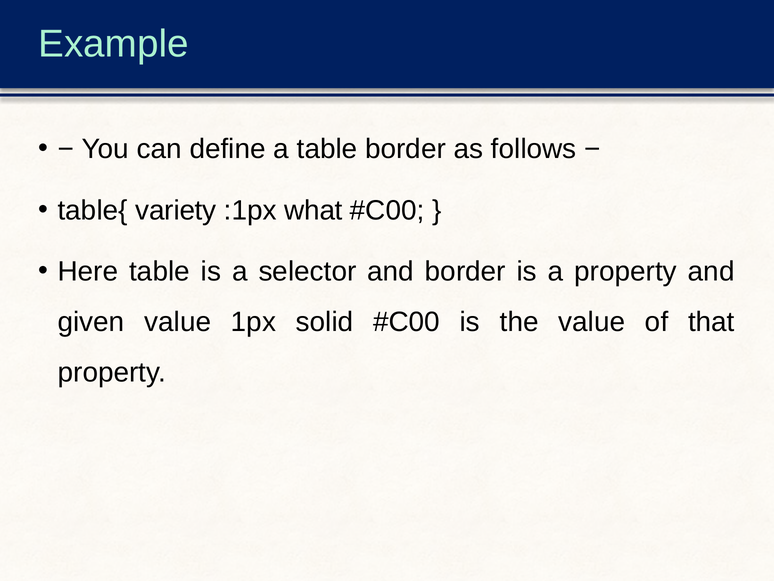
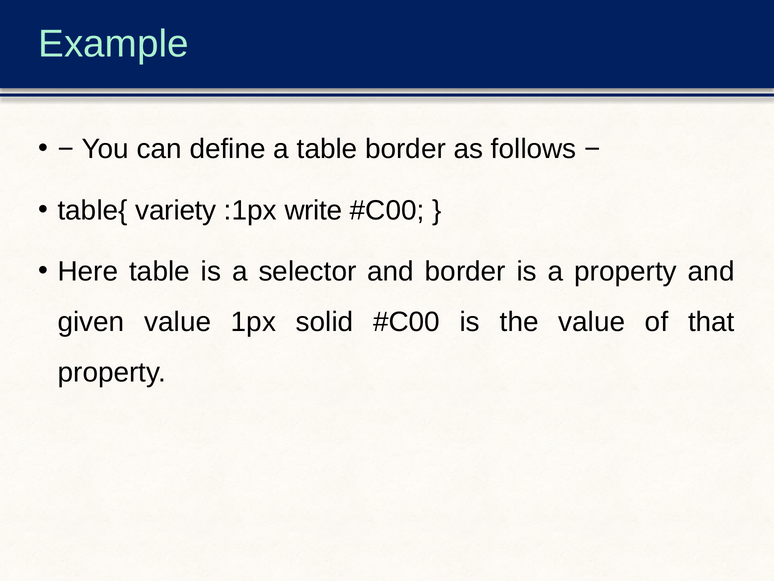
what: what -> write
